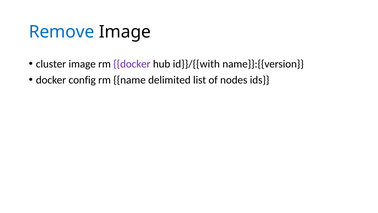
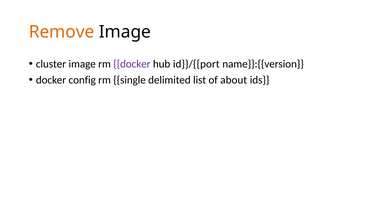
Remove colour: blue -> orange
id}}/{{with: id}}/{{with -> id}}/{{port
name: name -> single
nodes: nodes -> about
